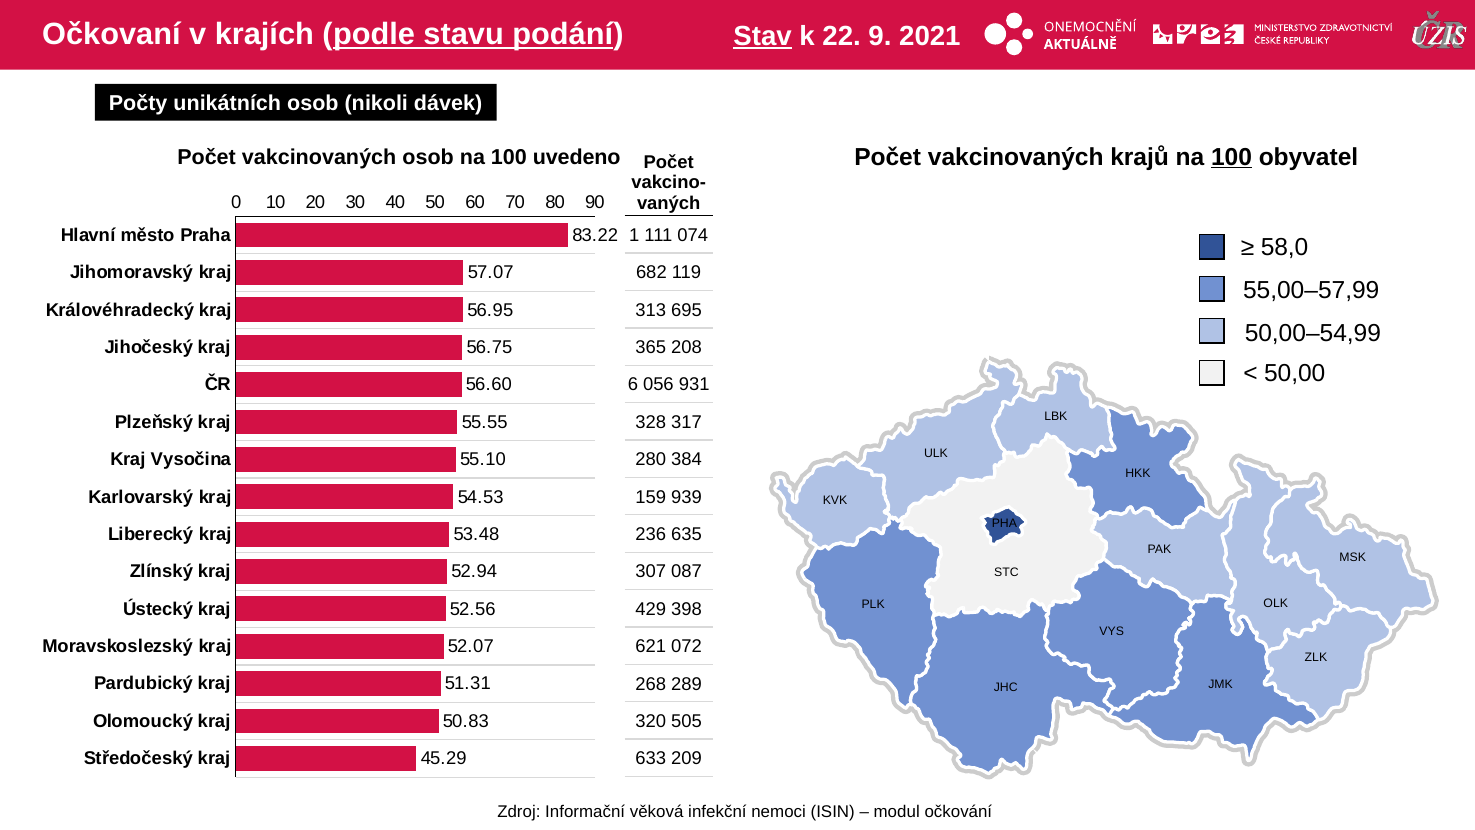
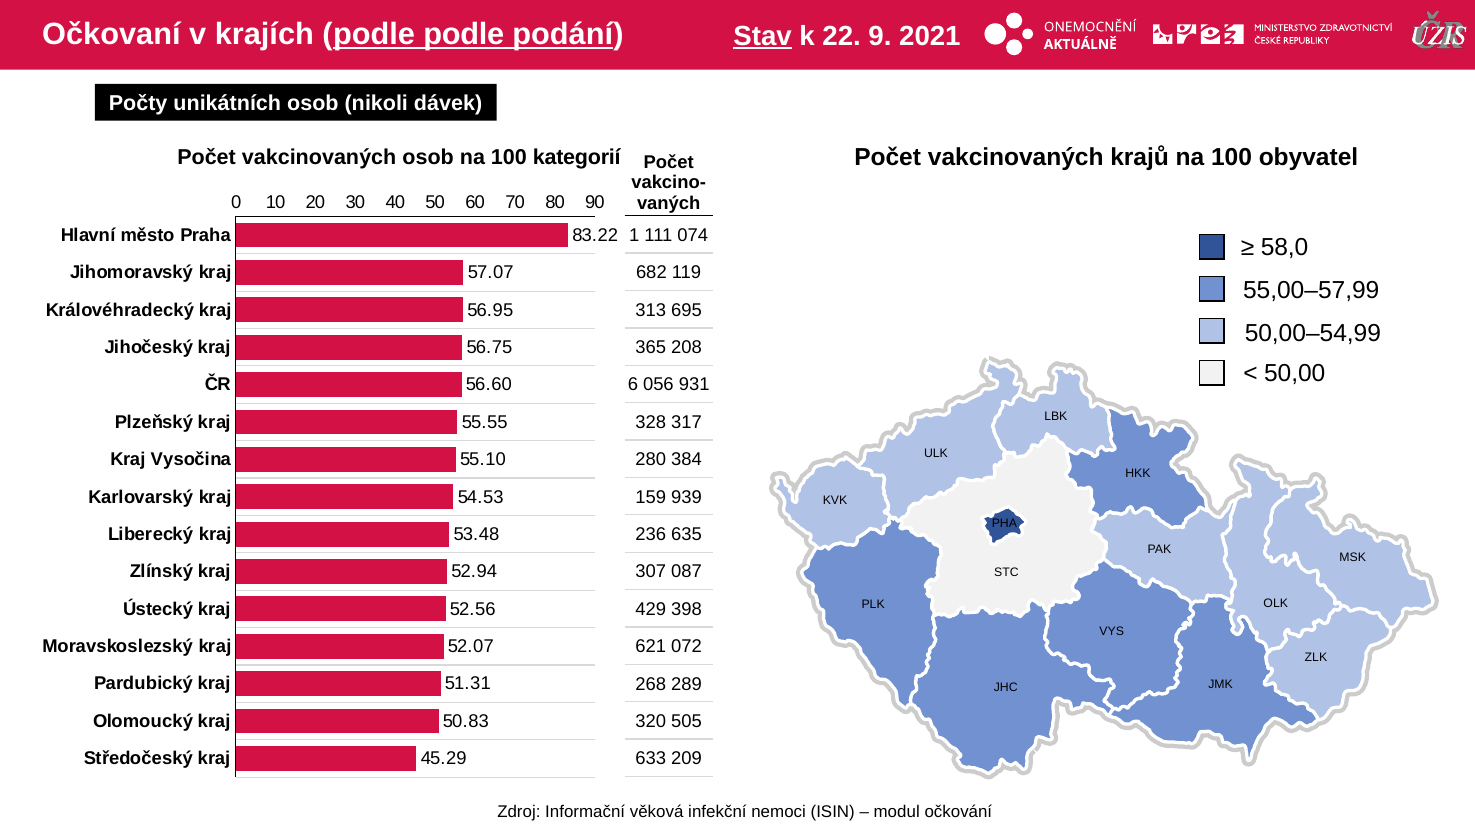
podle stavu: stavu -> podle
100 at (1232, 157) underline: present -> none
uvedeno: uvedeno -> kategorií
